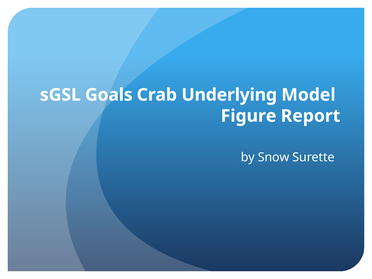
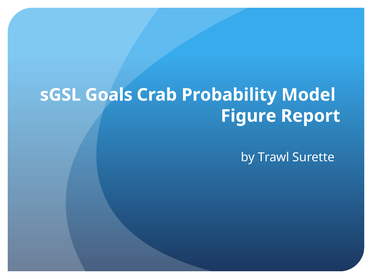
Underlying: Underlying -> Probability
Snow: Snow -> Trawl
